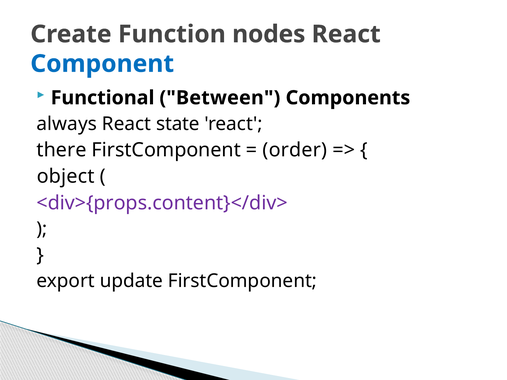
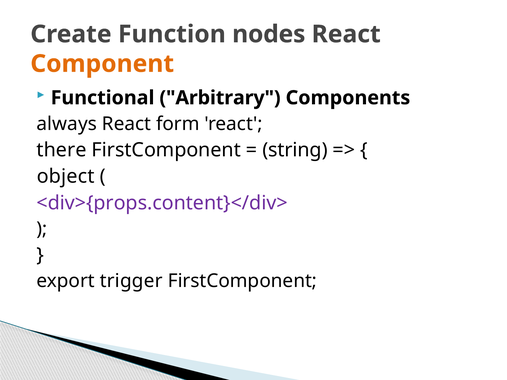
Component colour: blue -> orange
Between: Between -> Arbitrary
state: state -> form
order: order -> string
update: update -> trigger
